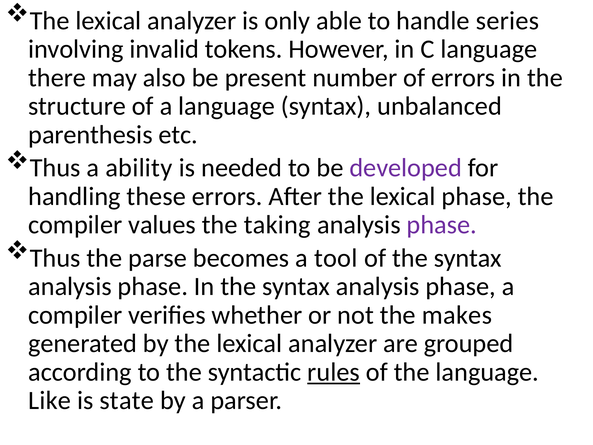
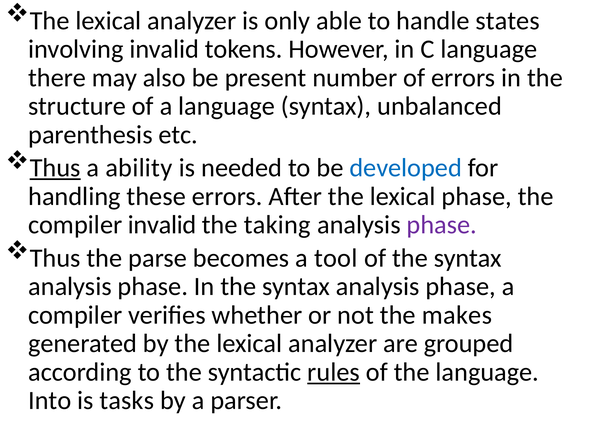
series: series -> states
Thus at (55, 168) underline: none -> present
developed colour: purple -> blue
compiler values: values -> invalid
Like: Like -> Into
state: state -> tasks
